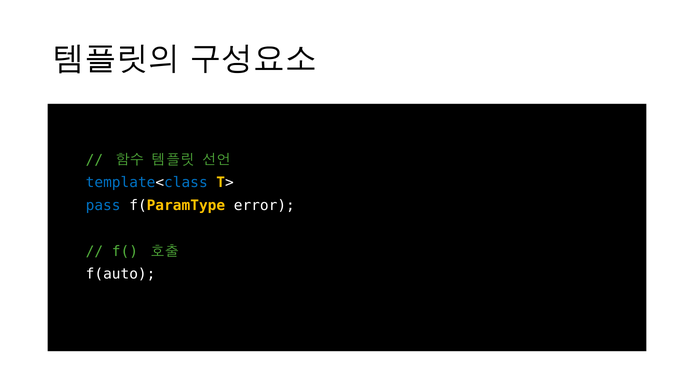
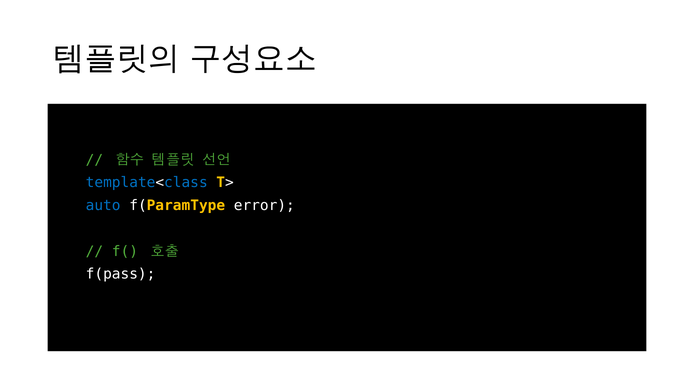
pass: pass -> auto
f(auto: f(auto -> f(pass
